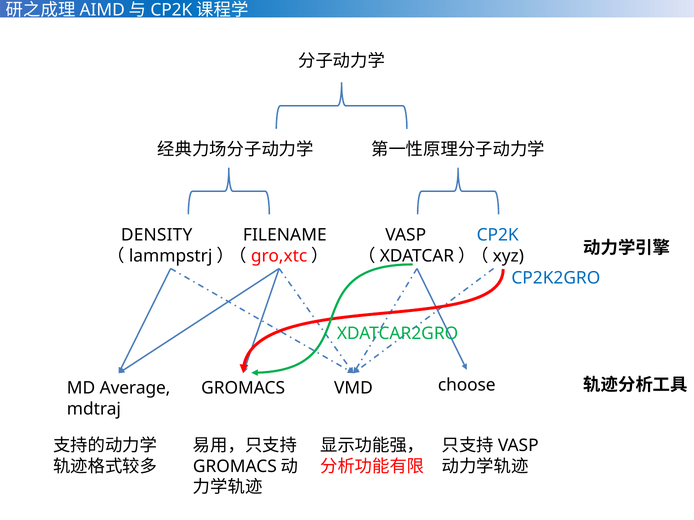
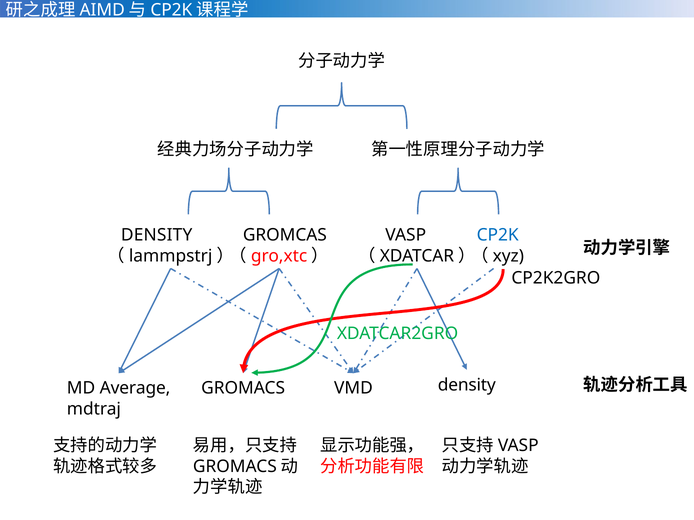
FILENAME: FILENAME -> GROMCAS
CP2K2GRO colour: blue -> black
choose at (467, 385): choose -> density
